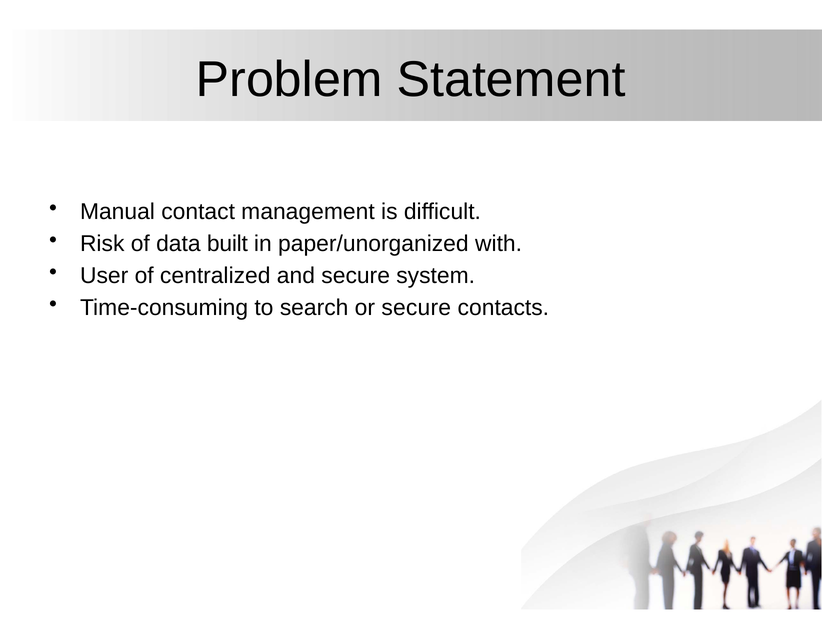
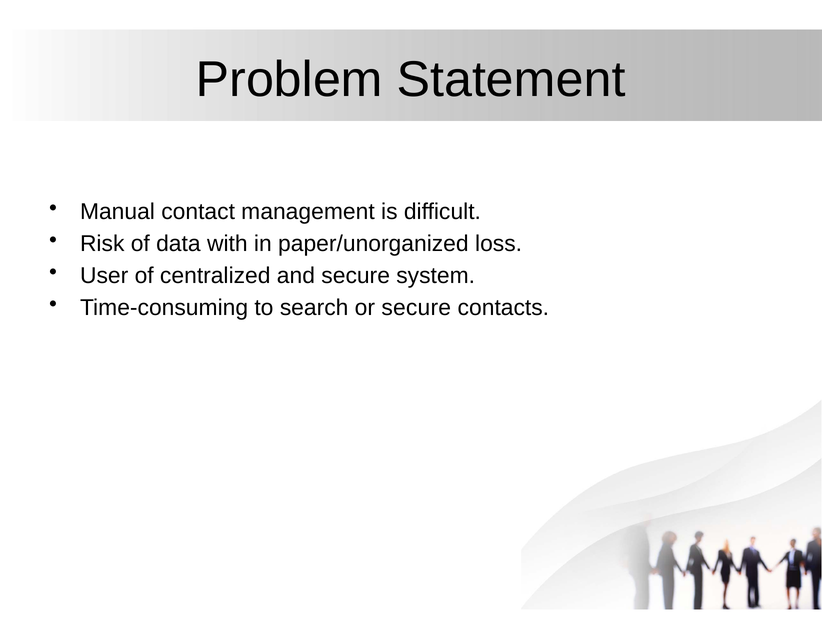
built: built -> with
with: with -> loss
